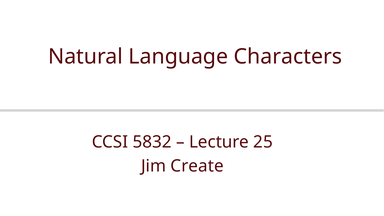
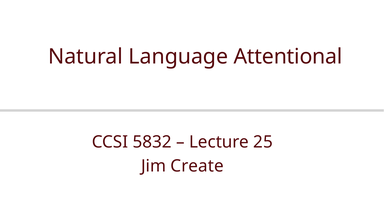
Characters: Characters -> Attentional
